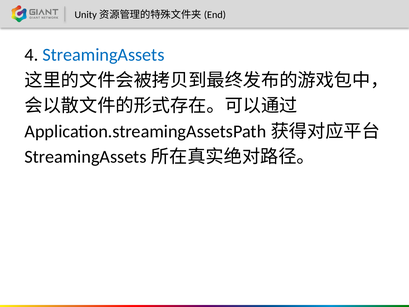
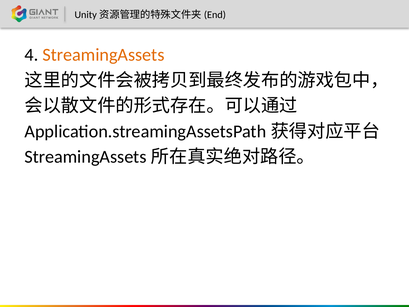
StreamingAssets colour: blue -> orange
